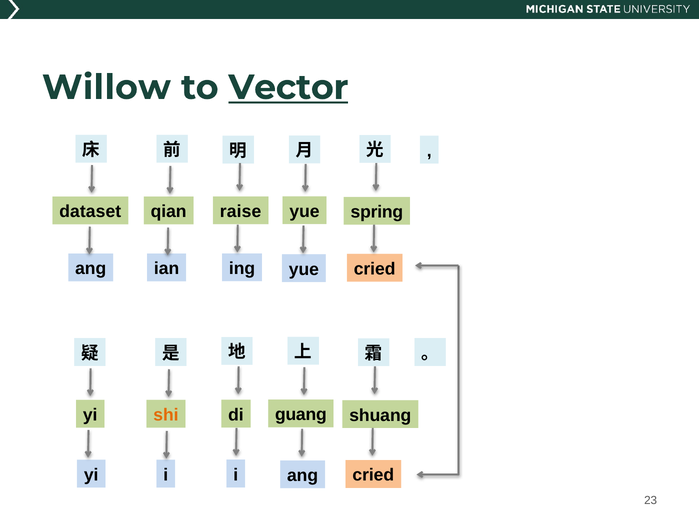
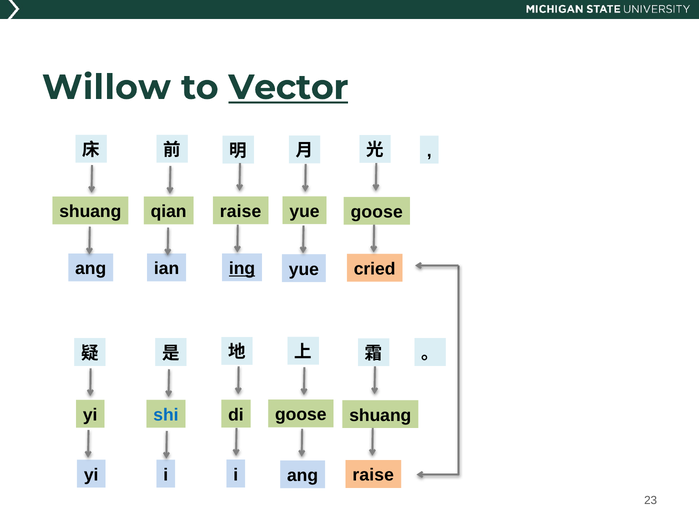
dataset at (90, 212): dataset -> shuang
yue spring: spring -> goose
ing underline: none -> present
shi colour: orange -> blue
di guang: guang -> goose
ang cried: cried -> raise
